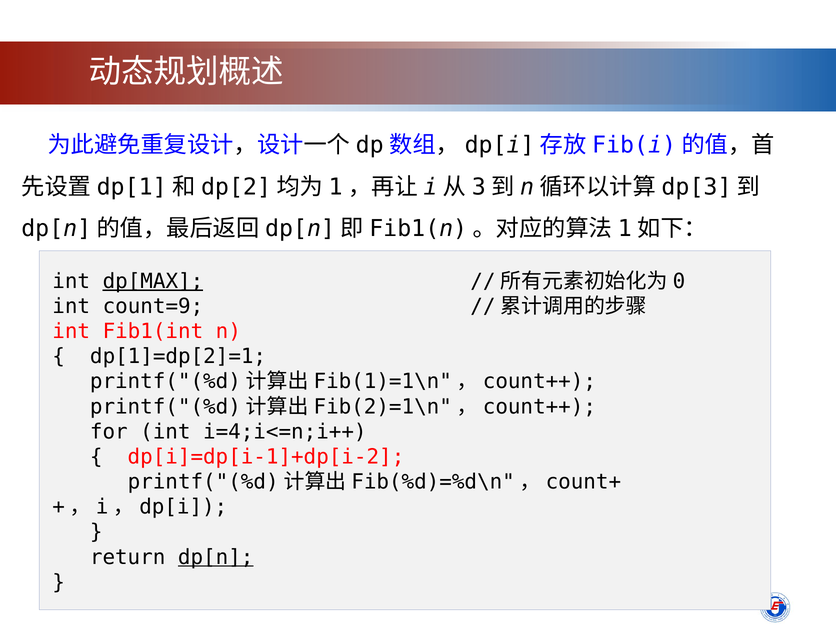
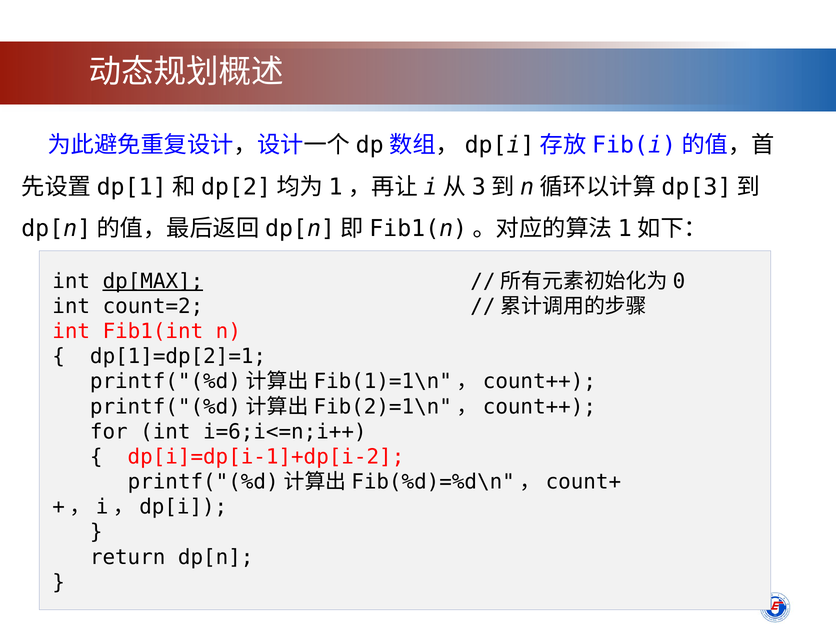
count=9: count=9 -> count=2
i=4;i<=n;i++: i=4;i<=n;i++ -> i=6;i<=n;i++
dp[n underline: present -> none
